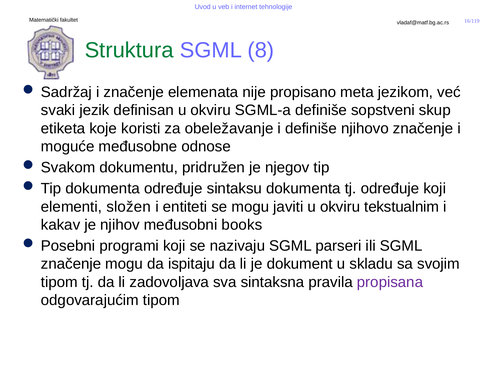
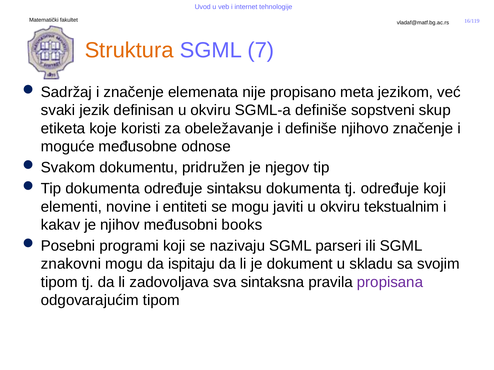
Struktura colour: green -> orange
8: 8 -> 7
složen: složen -> novine
značenje at (71, 264): značenje -> znakovni
